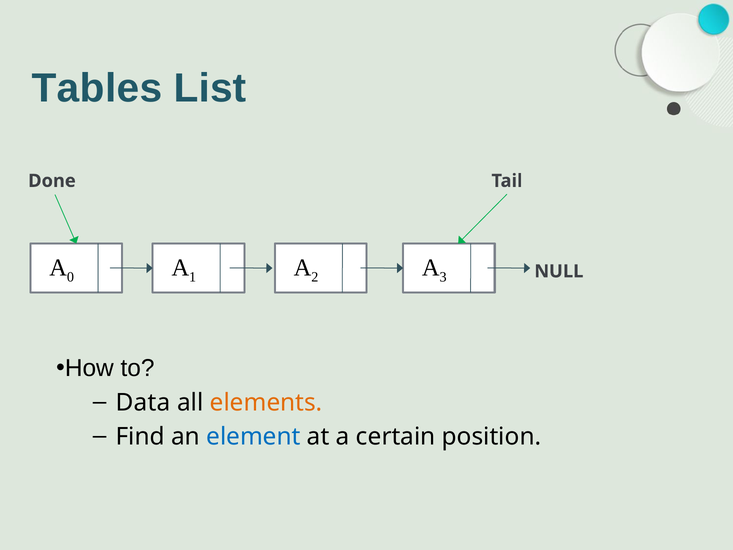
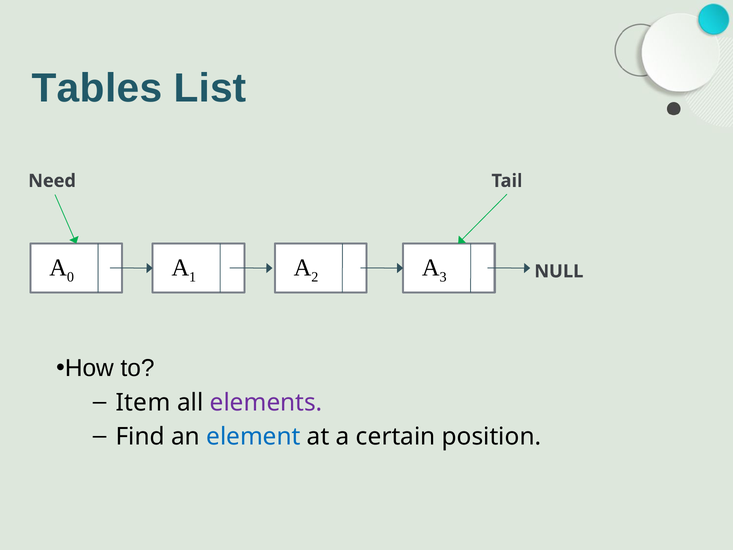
Done: Done -> Need
Data: Data -> Item
elements colour: orange -> purple
